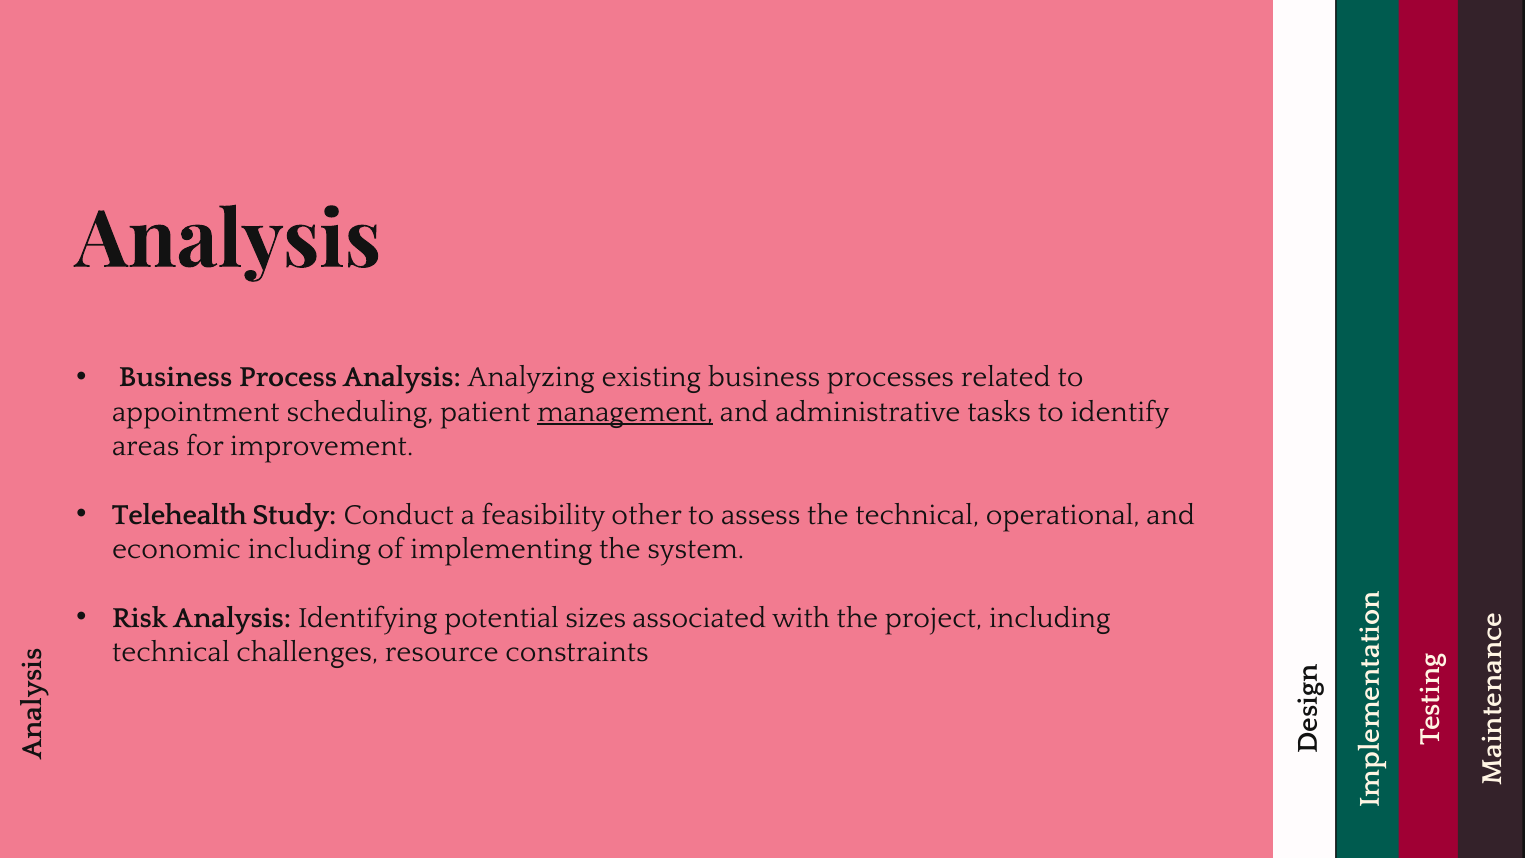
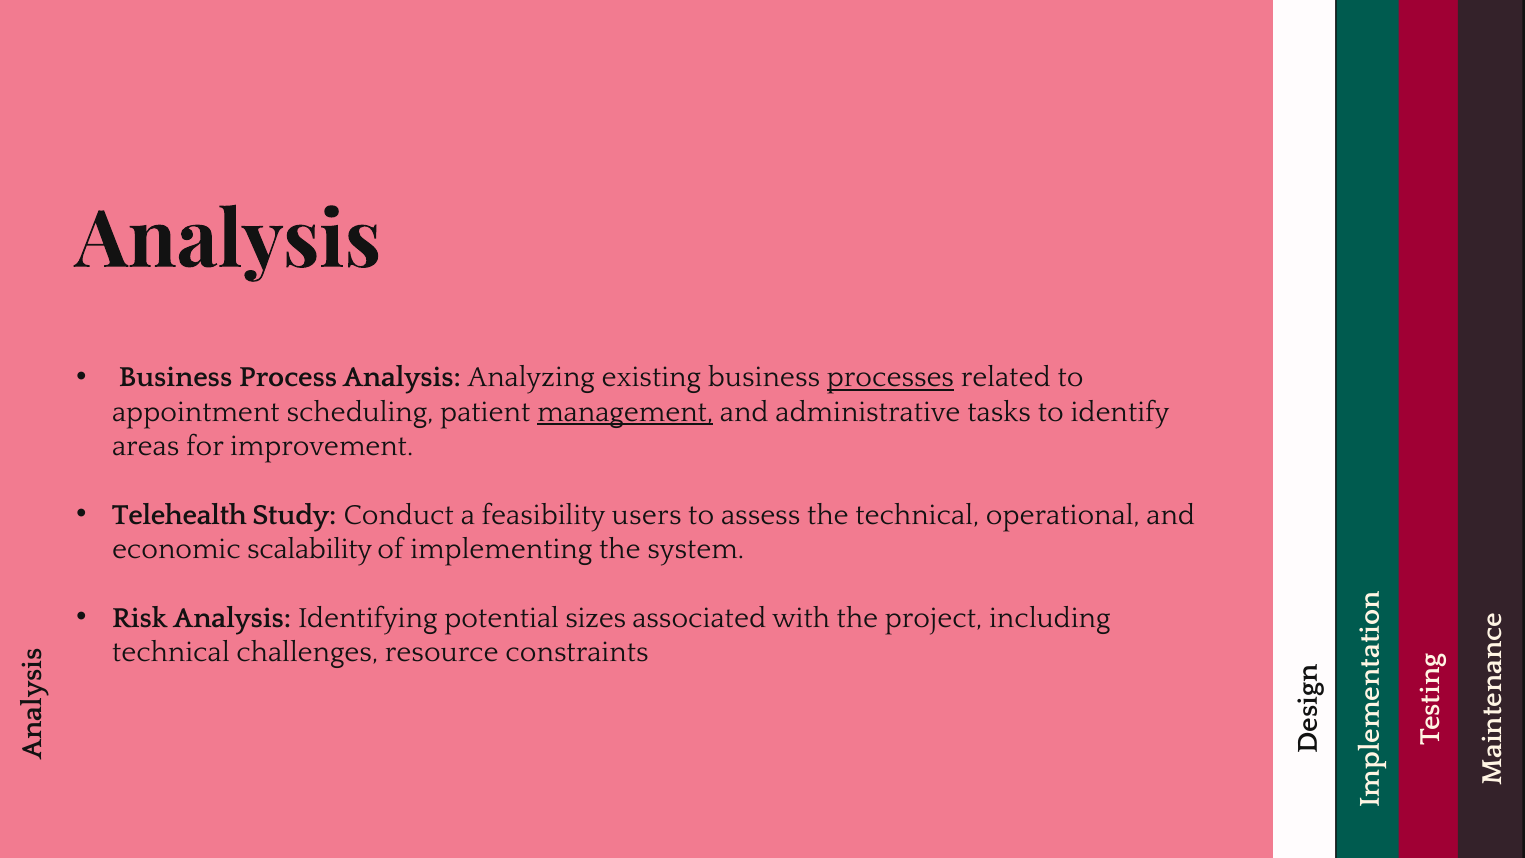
processes underline: none -> present
other: other -> users
economic including: including -> scalability
